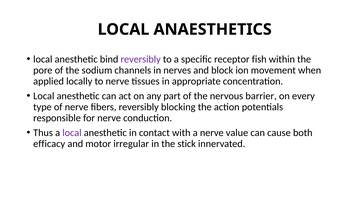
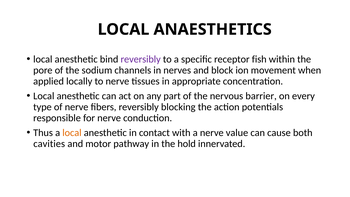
local at (72, 133) colour: purple -> orange
efficacy: efficacy -> cavities
irregular: irregular -> pathway
stick: stick -> hold
